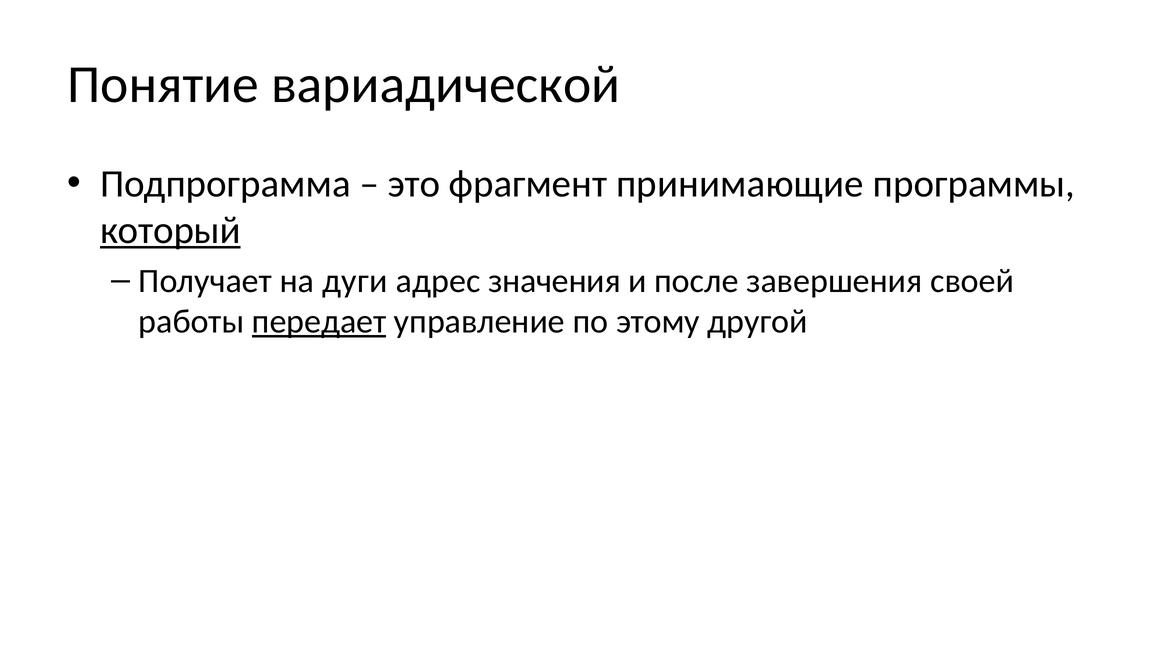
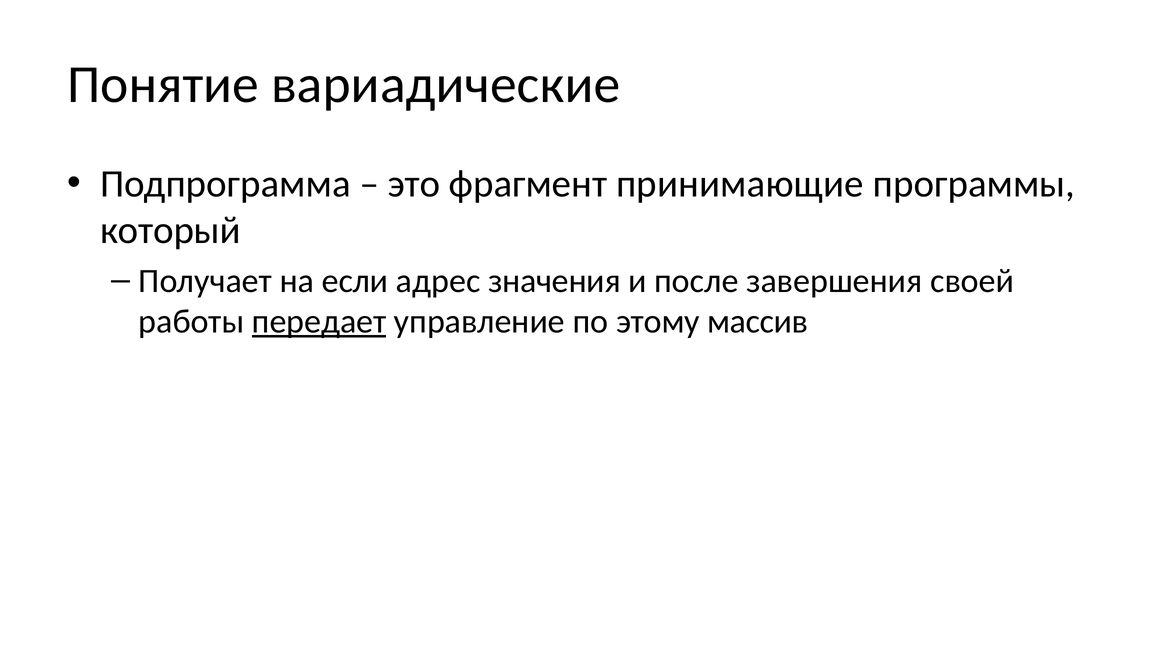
вариадической: вариадической -> вариадические
который underline: present -> none
дуги: дуги -> если
другой: другой -> массив
